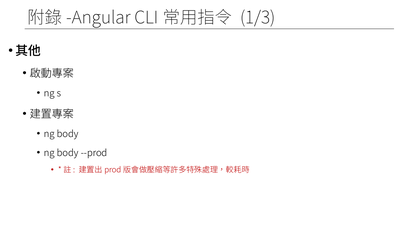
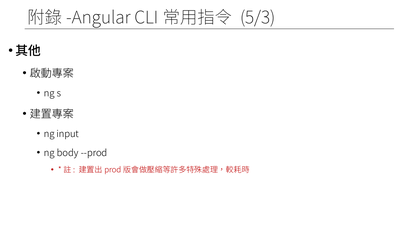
1/3: 1/3 -> 5/3
body at (68, 134): body -> input
